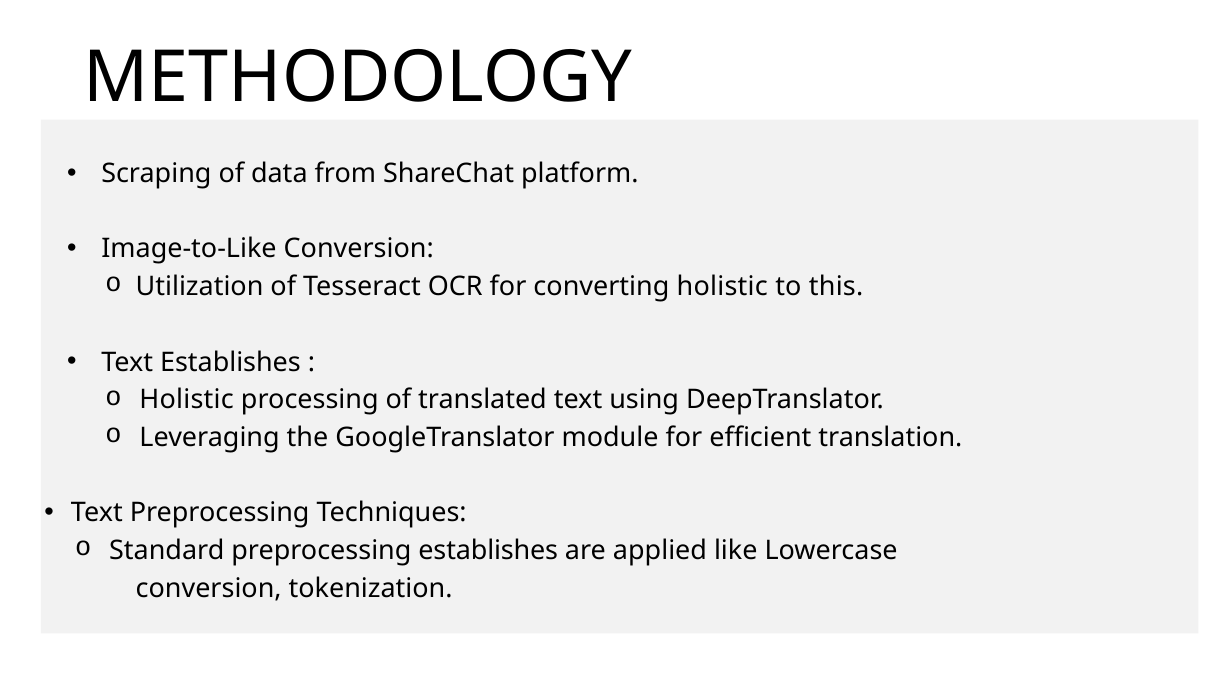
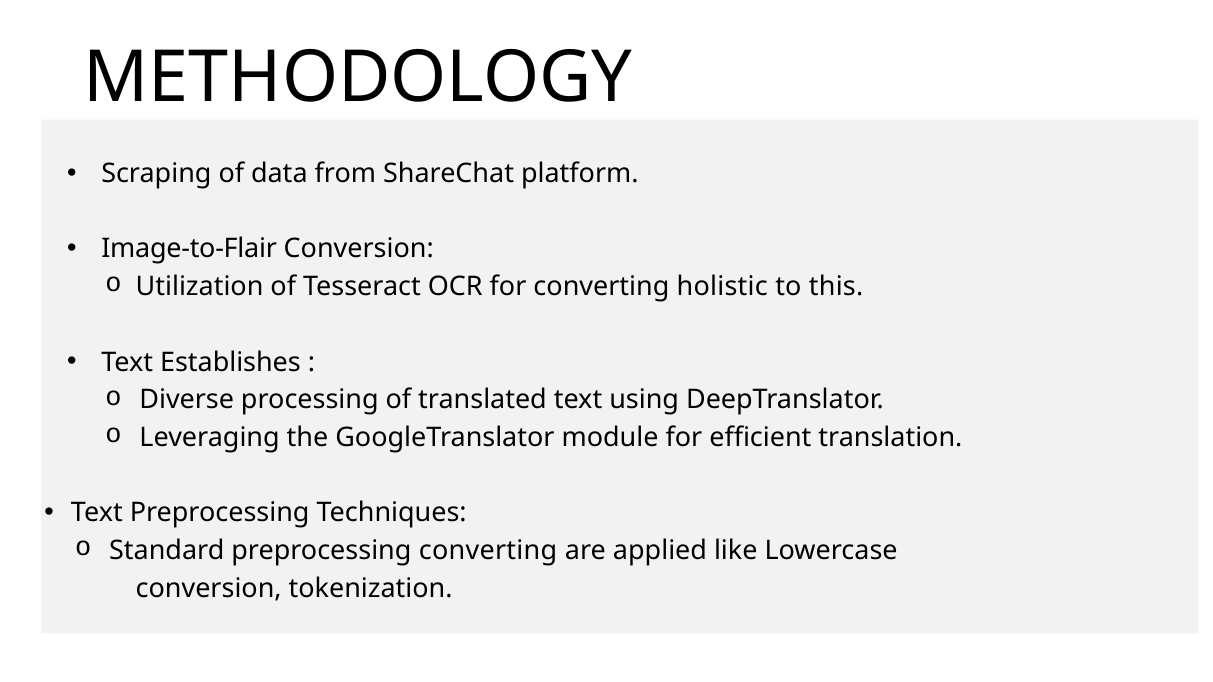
Image-to-Like: Image-to-Like -> Image-to-Flair
Holistic at (187, 400): Holistic -> Diverse
preprocessing establishes: establishes -> converting
